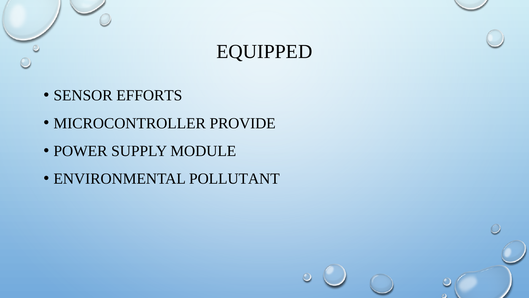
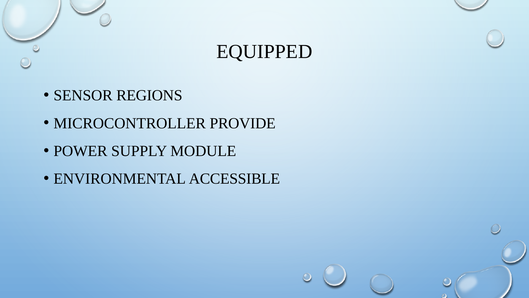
EFFORTS: EFFORTS -> REGIONS
POLLUTANT: POLLUTANT -> ACCESSIBLE
